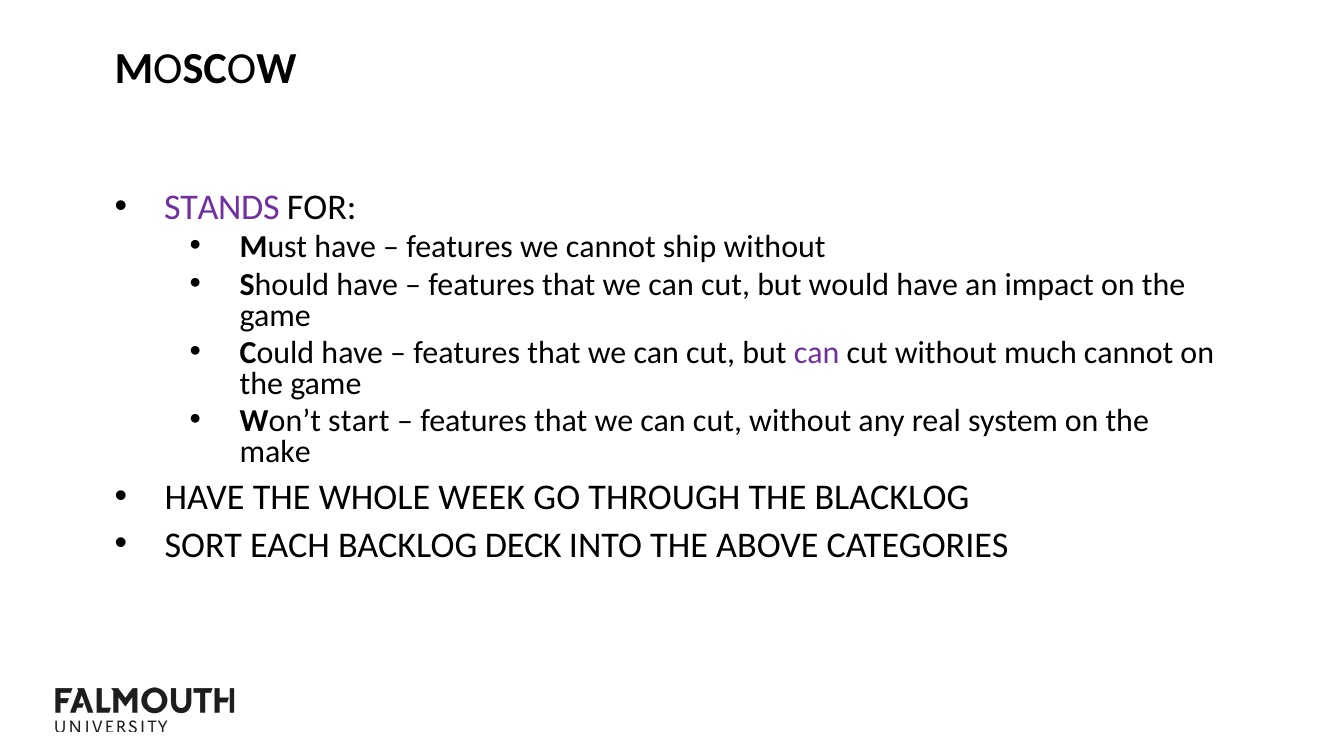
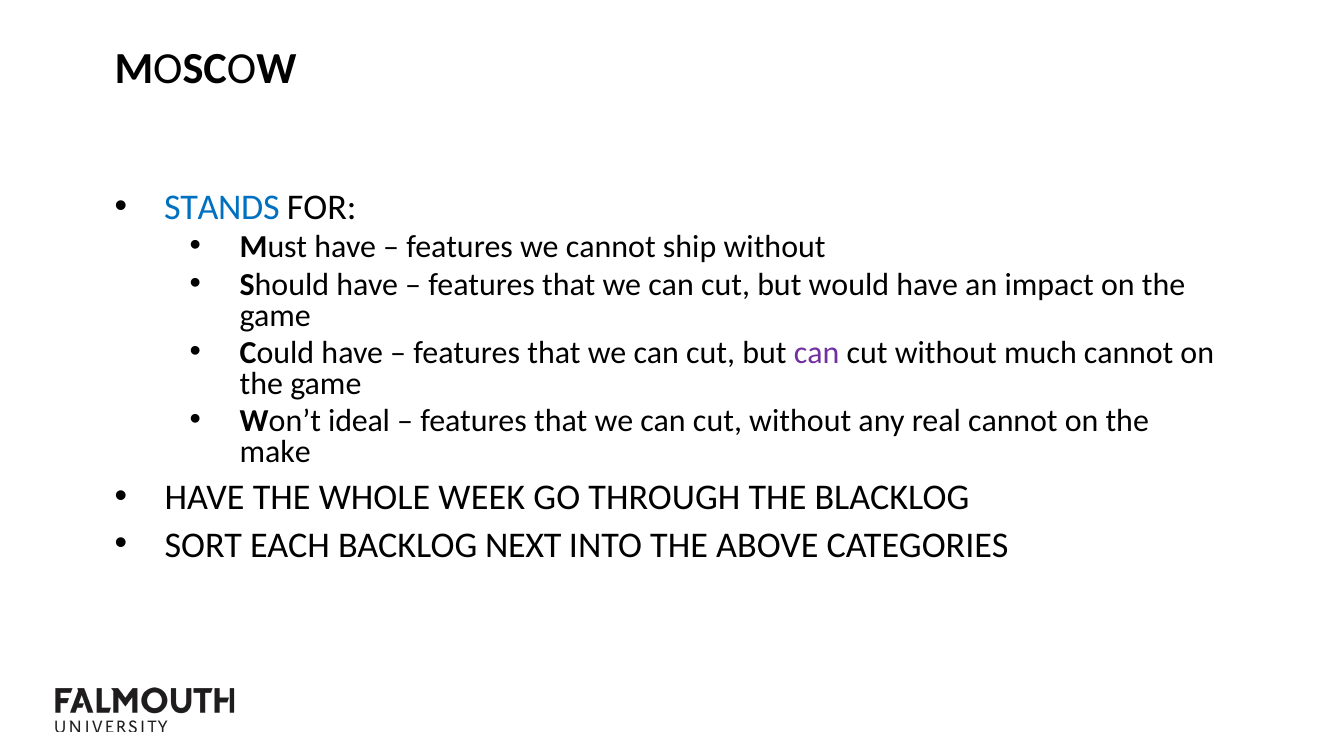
STANDS colour: purple -> blue
start: start -> ideal
real system: system -> cannot
DECK: DECK -> NEXT
